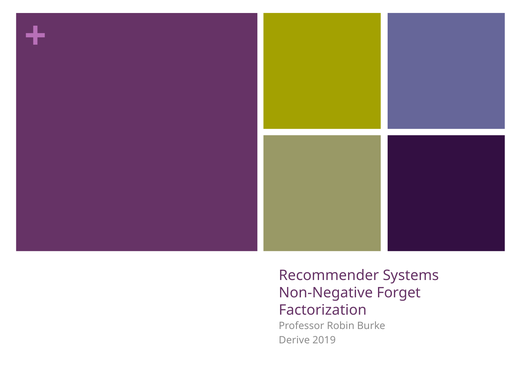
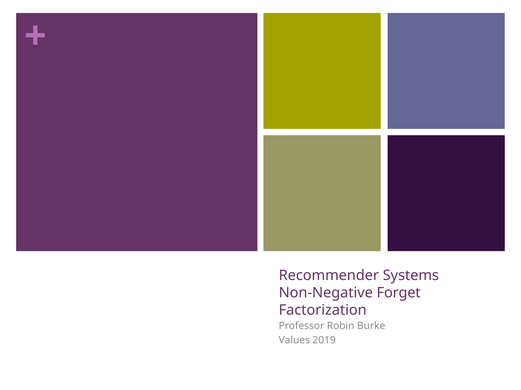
Derive: Derive -> Values
